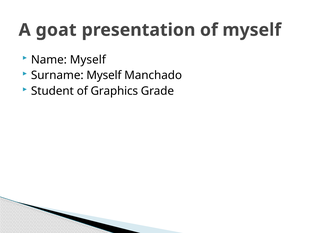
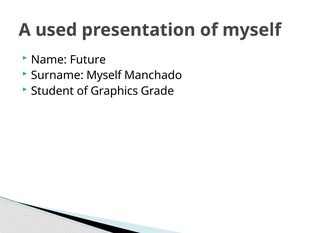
goat: goat -> used
Name Myself: Myself -> Future
